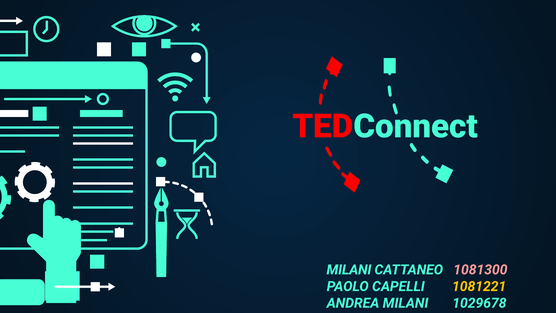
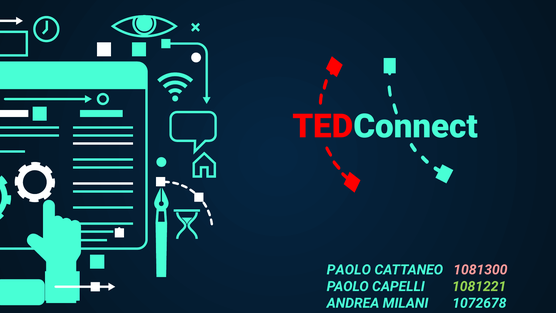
MILANI at (349, 270): MILANI -> PAOLO
1081221 colour: yellow -> light green
1029678: 1029678 -> 1072678
